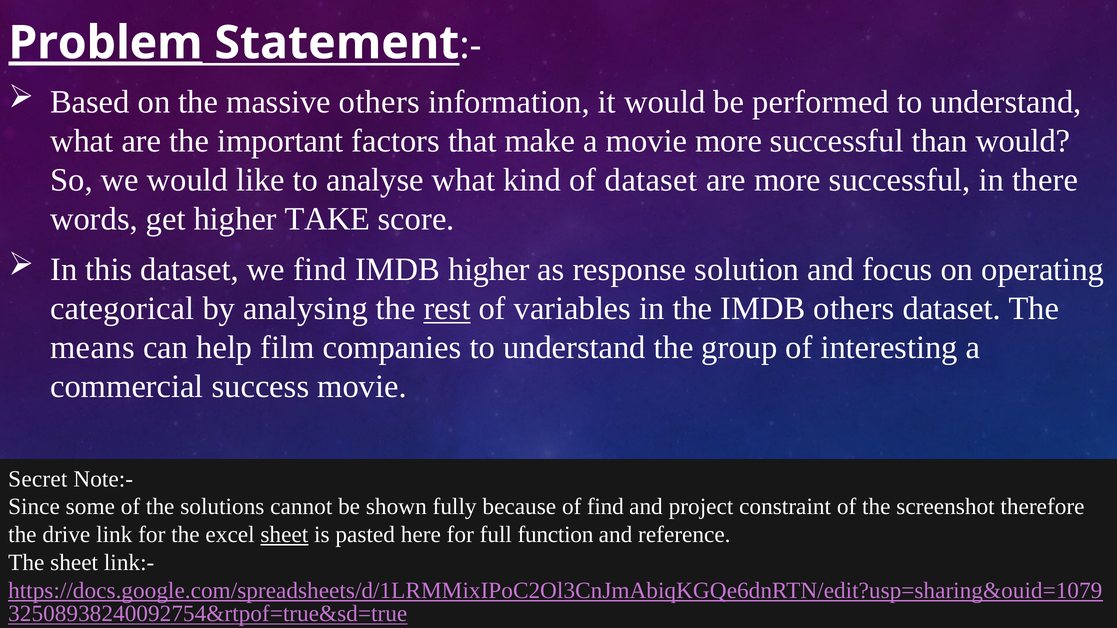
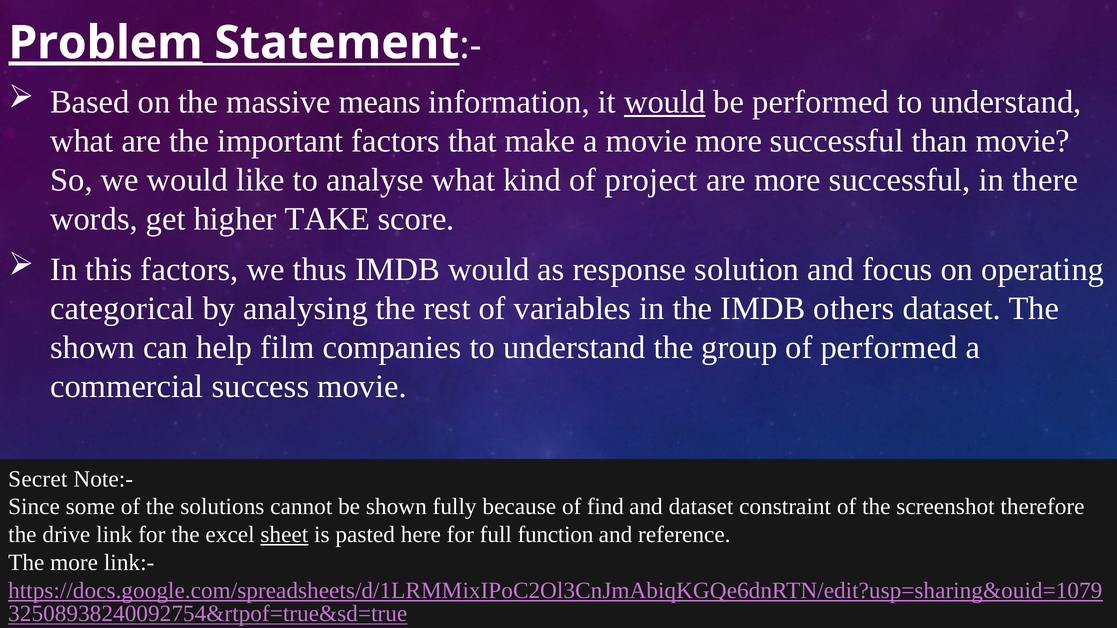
massive others: others -> means
would at (665, 102) underline: none -> present
than would: would -> movie
of dataset: dataset -> project
this dataset: dataset -> factors
we find: find -> thus
IMDB higher: higher -> would
rest underline: present -> none
means at (92, 348): means -> shown
of interesting: interesting -> performed
and project: project -> dataset
The sheet: sheet -> more
